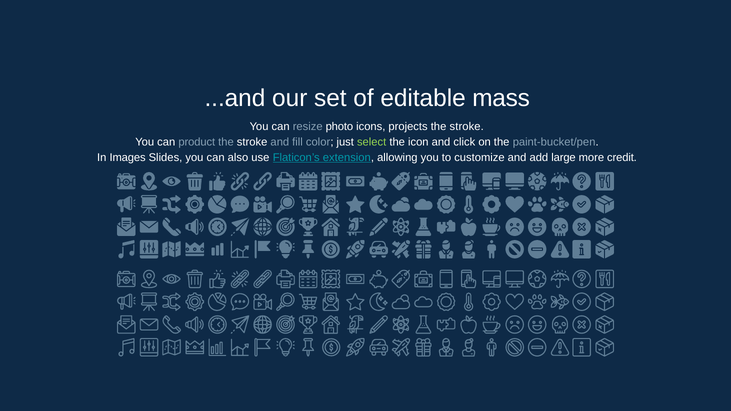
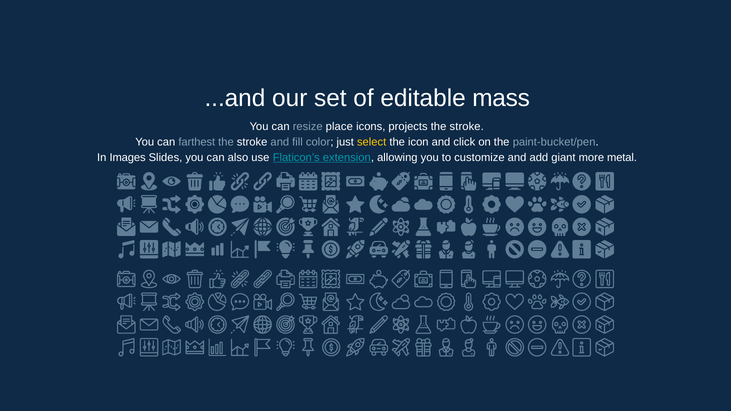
photo: photo -> place
product: product -> farthest
select colour: light green -> yellow
large: large -> giant
credit: credit -> metal
